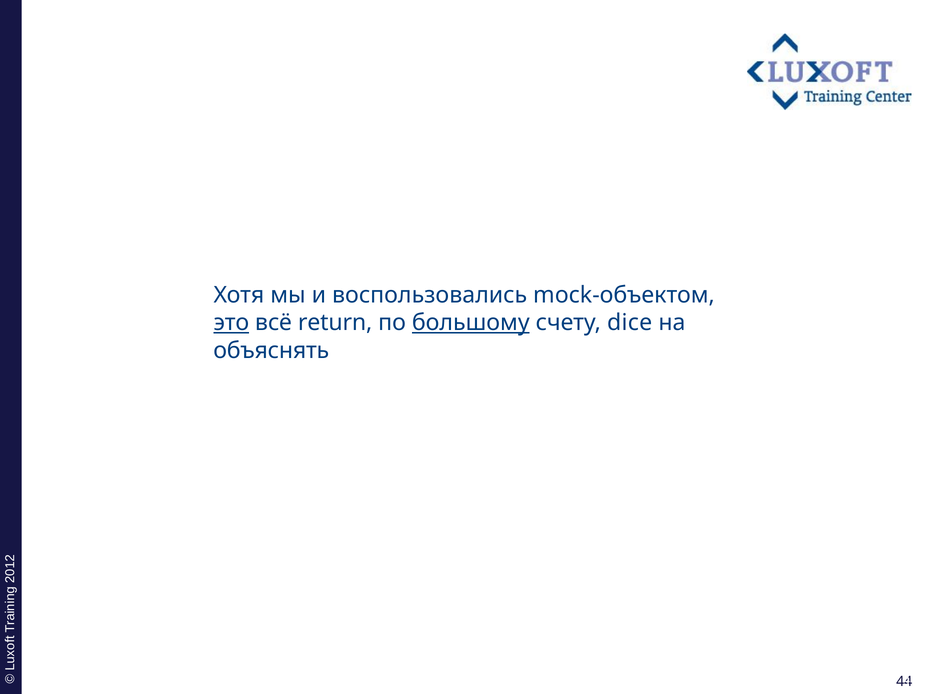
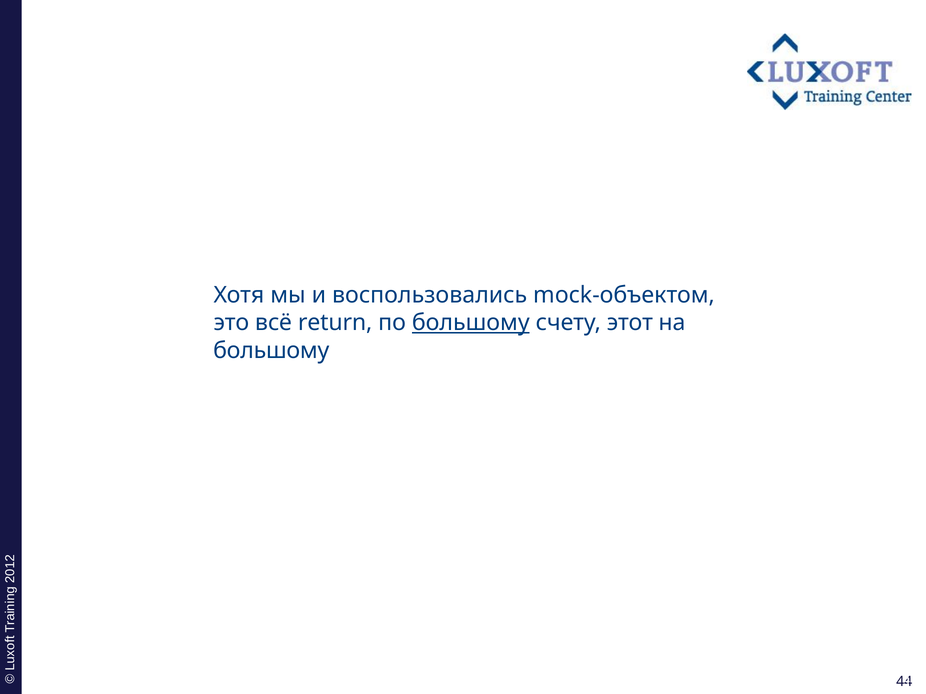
это underline: present -> none
dice: dice -> этот
объяснять at (271, 351): объяснять -> большому
